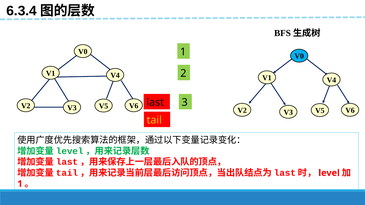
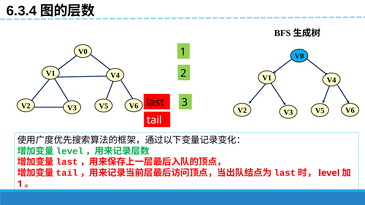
tail colour: yellow -> white
